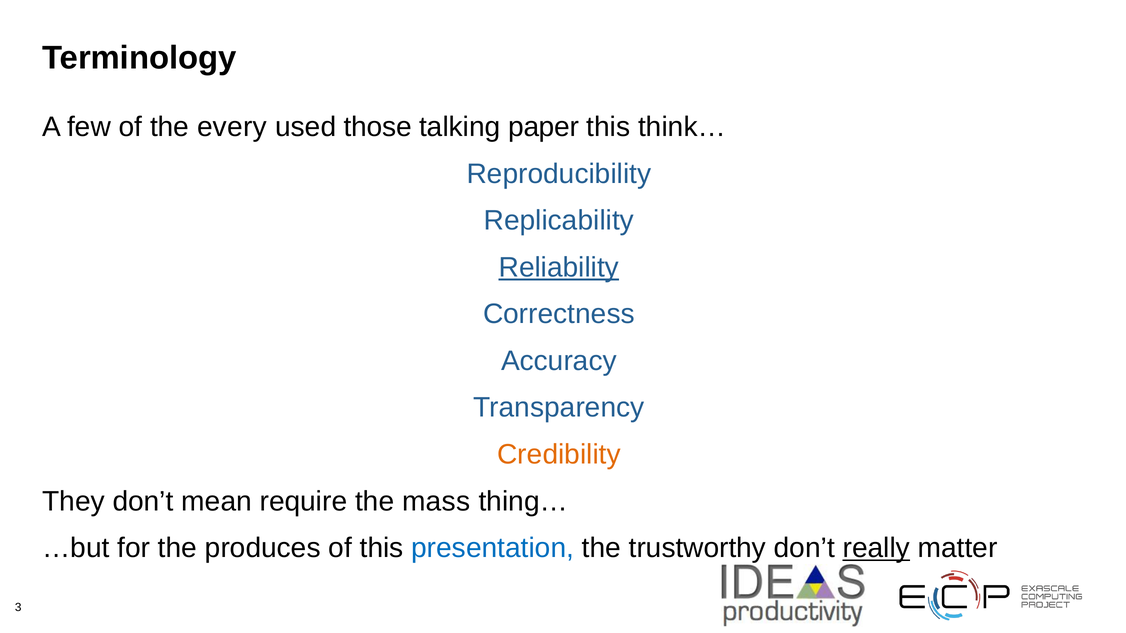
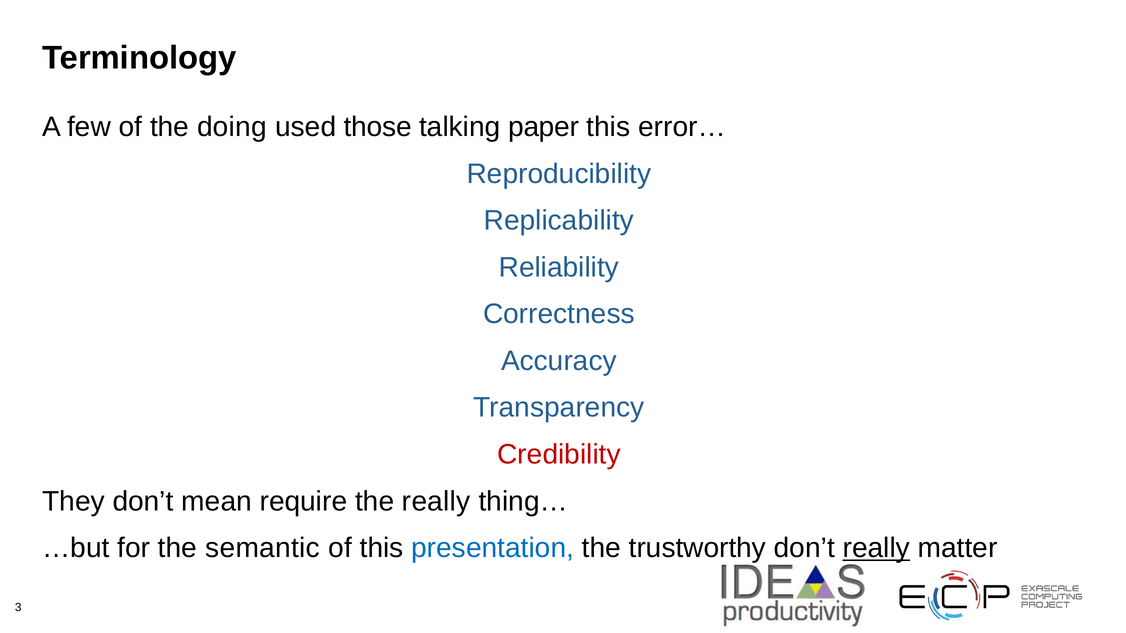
every: every -> doing
think…: think… -> error…
Reliability underline: present -> none
Credibility colour: orange -> red
the mass: mass -> really
produces: produces -> semantic
